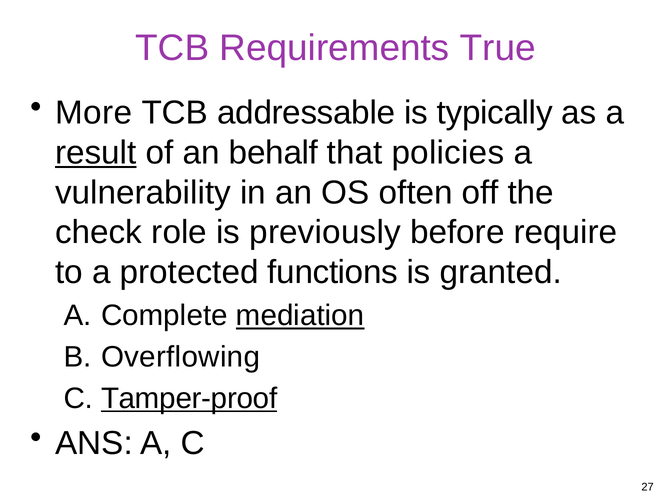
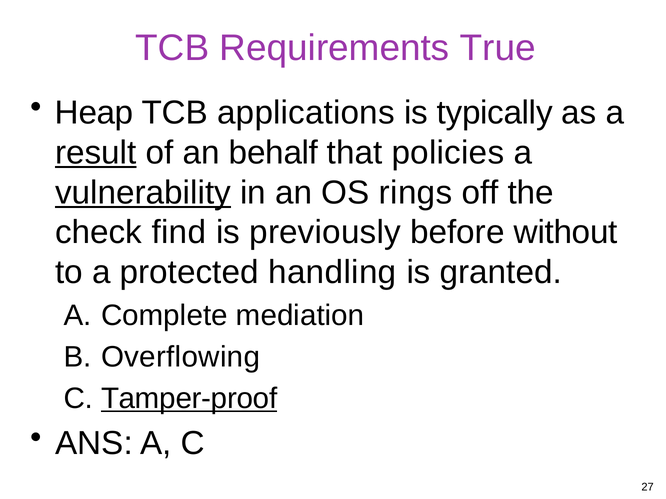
More: More -> Heap
addressable: addressable -> applications
vulnerability underline: none -> present
often: often -> rings
role: role -> find
require: require -> without
functions: functions -> handling
mediation underline: present -> none
